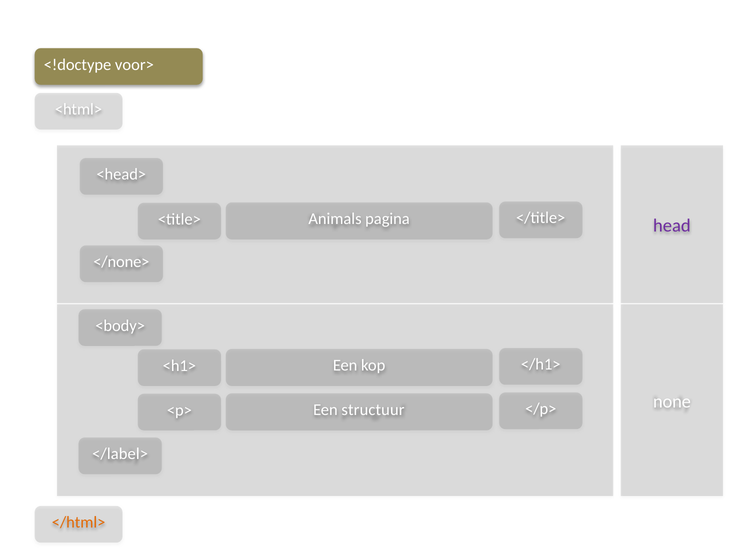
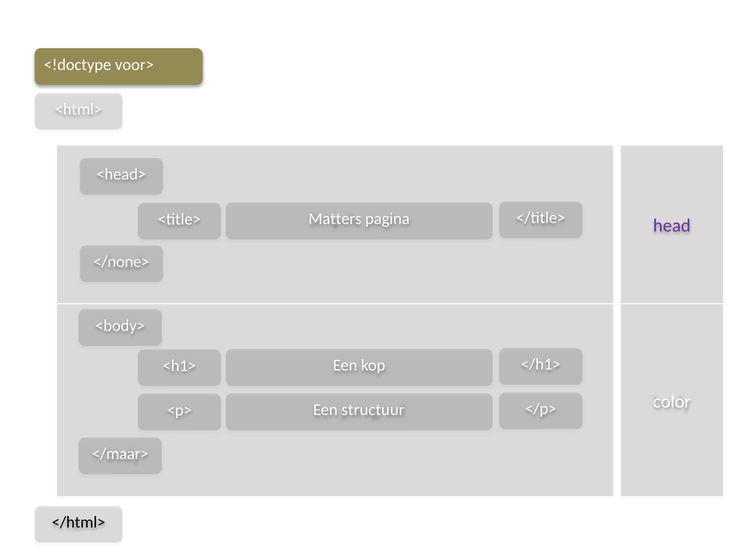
Animals: Animals -> Matters
none: none -> color
</label>: </label> -> </maar>
</html> colour: orange -> black
